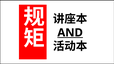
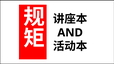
AND underline: present -> none
